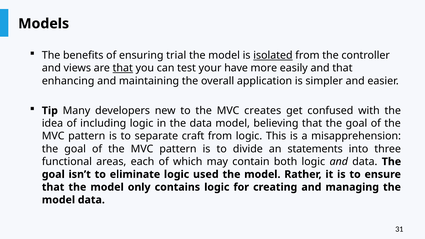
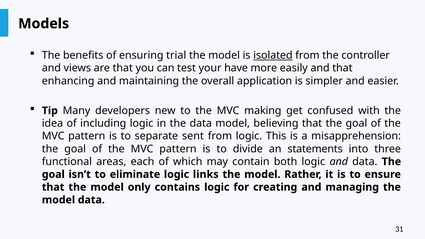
that at (123, 68) underline: present -> none
creates: creates -> making
craft: craft -> sent
used: used -> links
